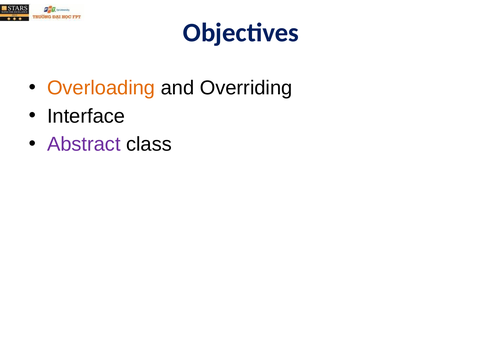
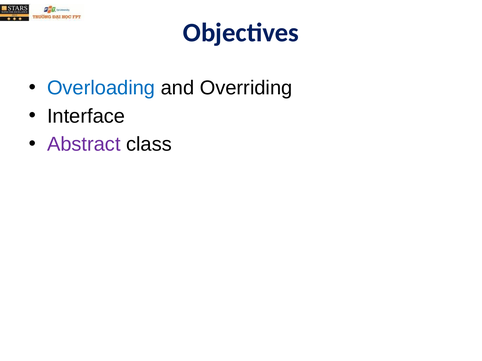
Overloading colour: orange -> blue
